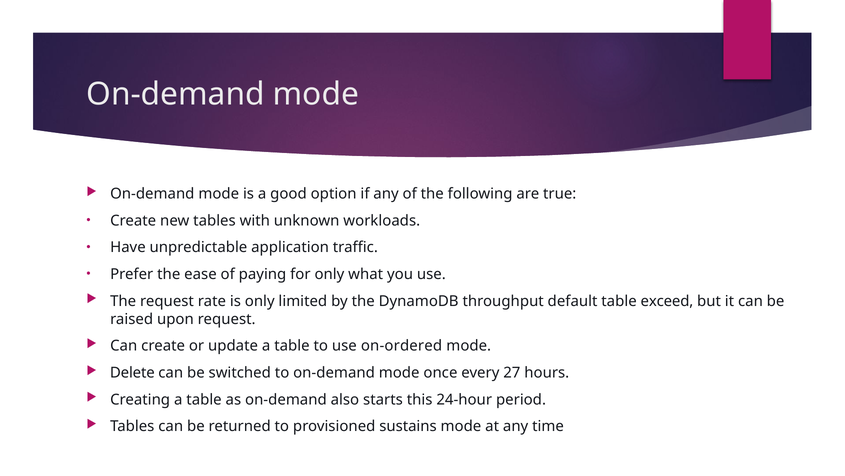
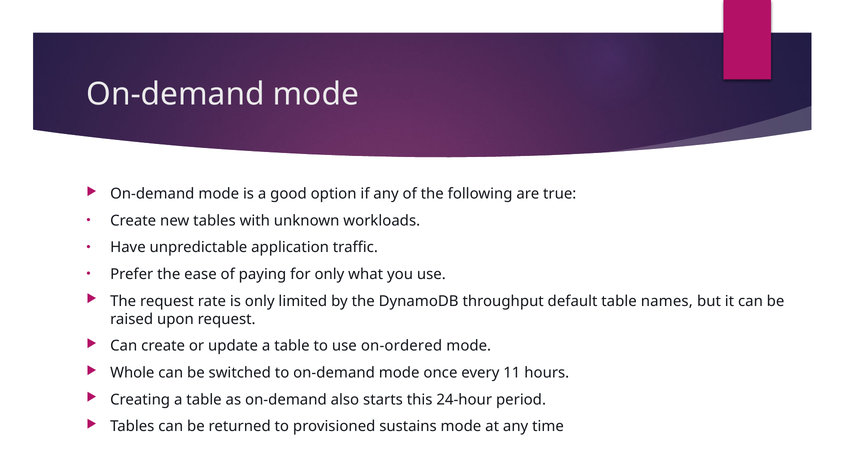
exceed: exceed -> names
Delete: Delete -> Whole
27: 27 -> 11
